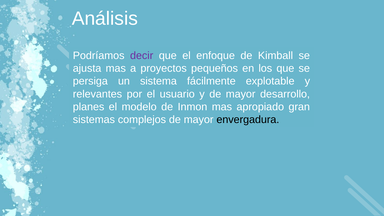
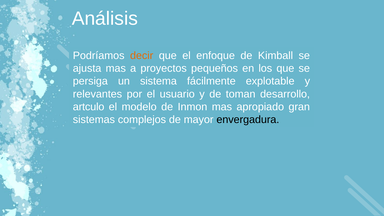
decir colour: purple -> orange
y de mayor: mayor -> toman
planes: planes -> artculo
